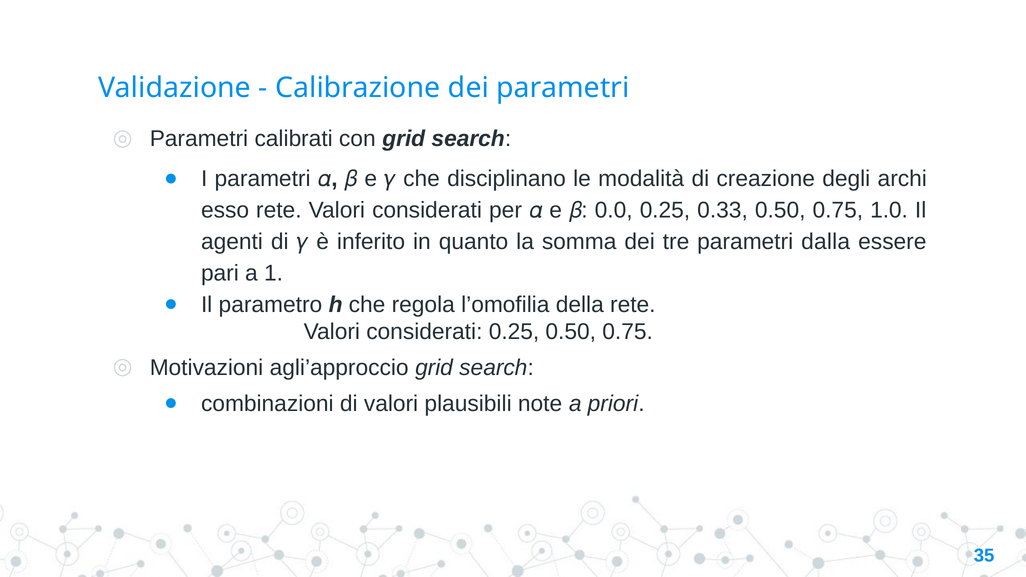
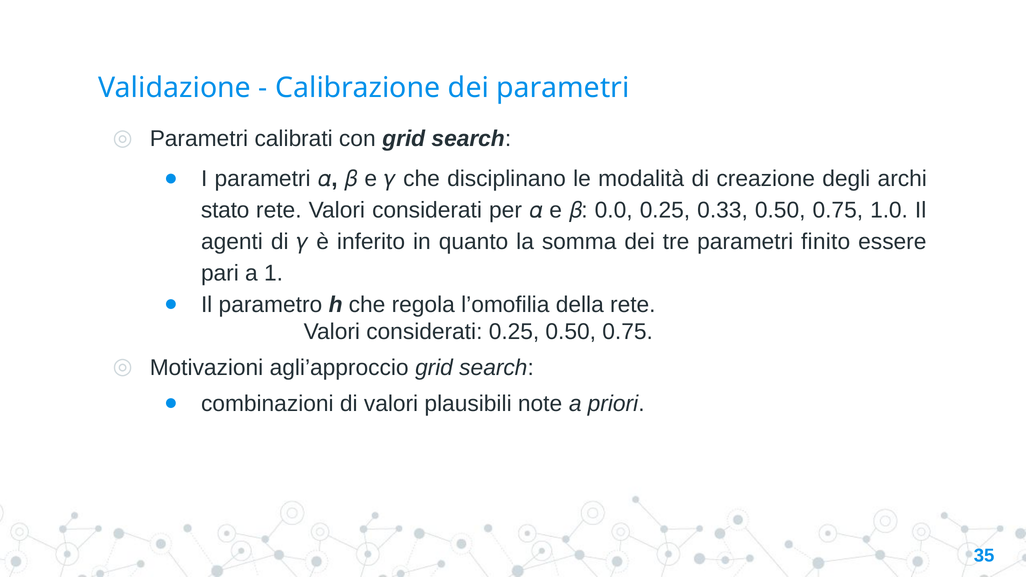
esso: esso -> stato
dalla: dalla -> finito
